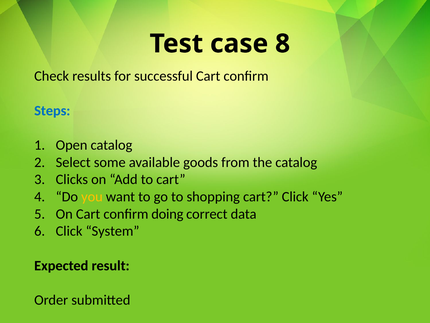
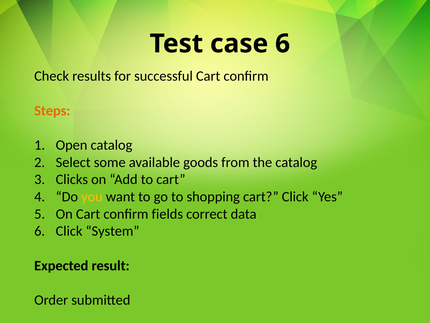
case 8: 8 -> 6
Steps colour: blue -> orange
doing: doing -> fields
